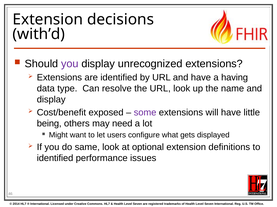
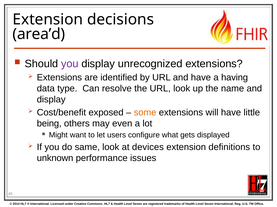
with’d: with’d -> area’d
some colour: purple -> orange
need: need -> even
optional: optional -> devices
identified at (55, 159): identified -> unknown
